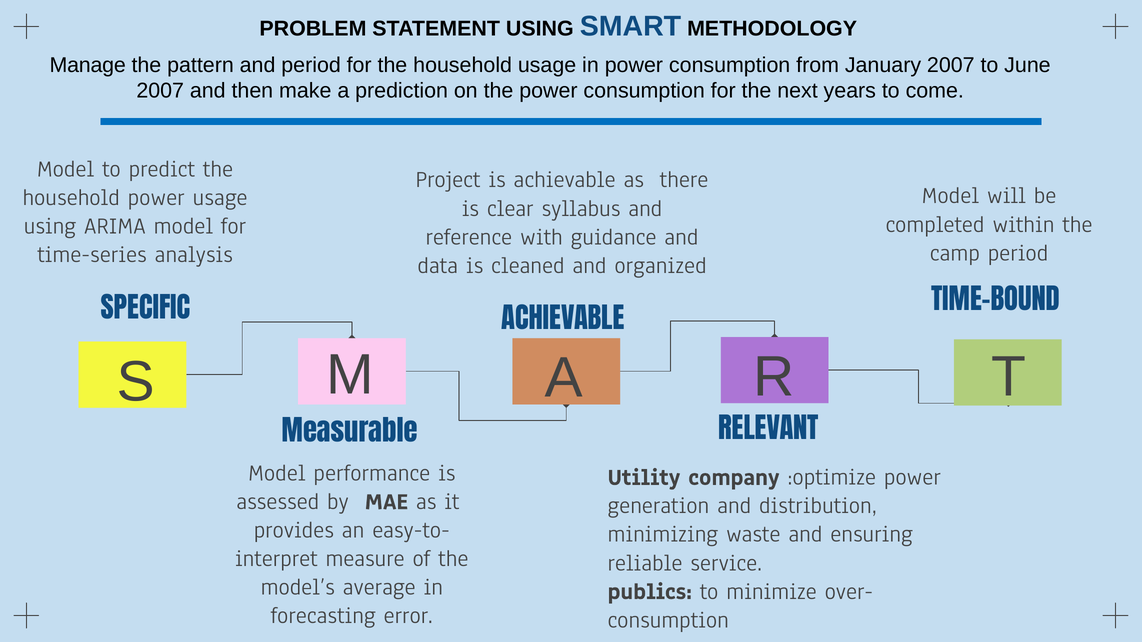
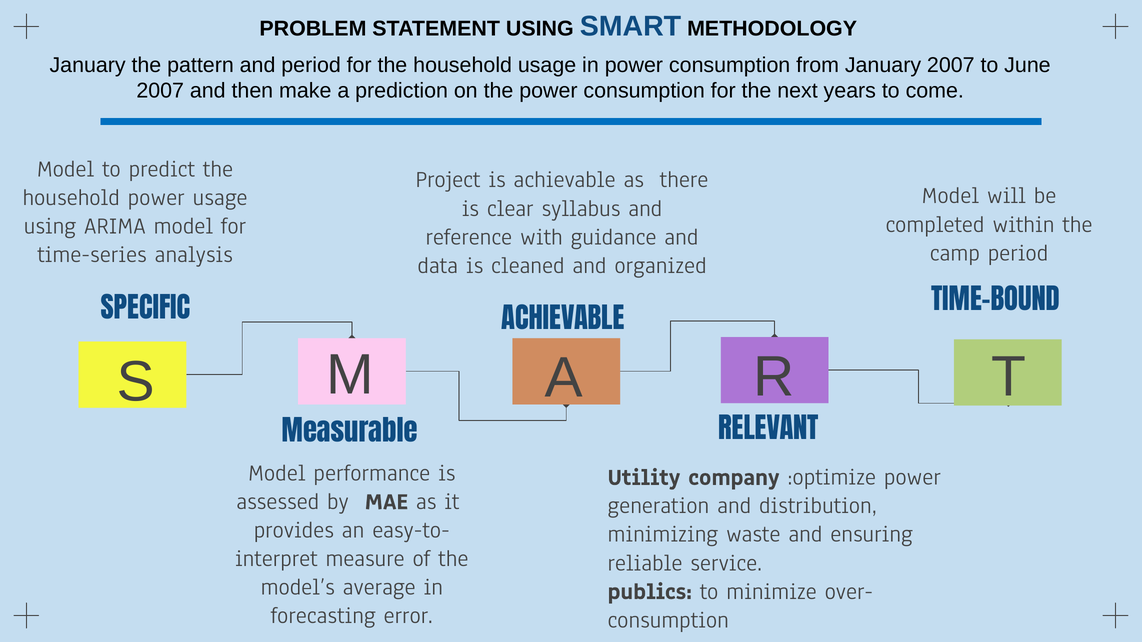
Manage at (88, 65): Manage -> January
